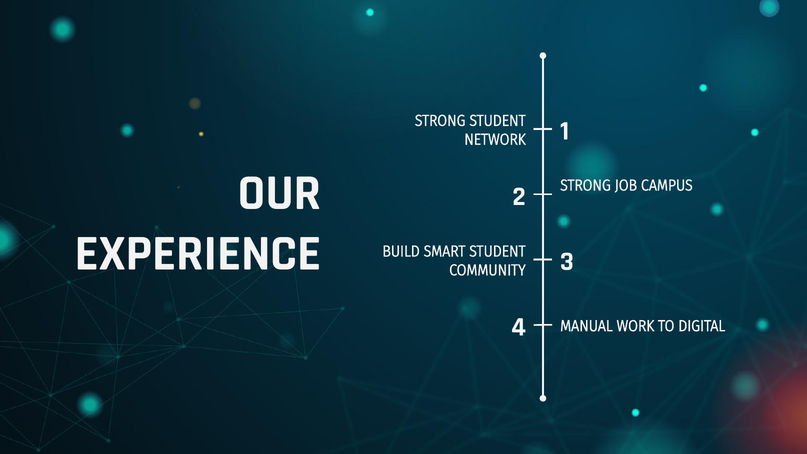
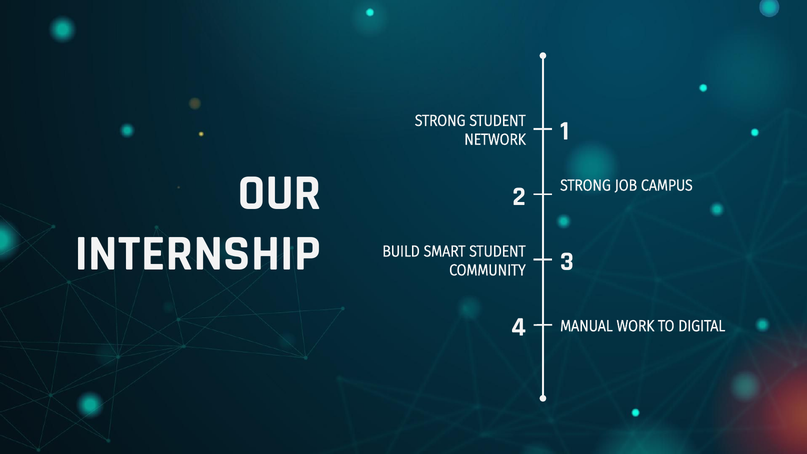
EXPERIENCE: EXPERIENCE -> INTERNSHIP
